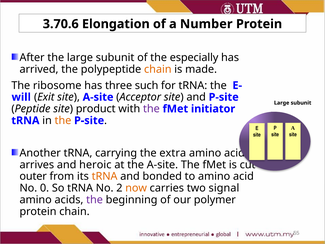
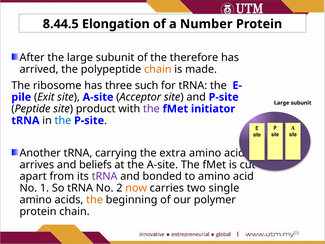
3.70.6: 3.70.6 -> 8.44.5
especially: especially -> therefore
will: will -> pile
the at (63, 120) colour: orange -> blue
heroic: heroic -> beliefs
outer: outer -> apart
tRNA at (105, 176) colour: orange -> purple
0: 0 -> 1
signal: signal -> single
the at (95, 200) colour: purple -> orange
